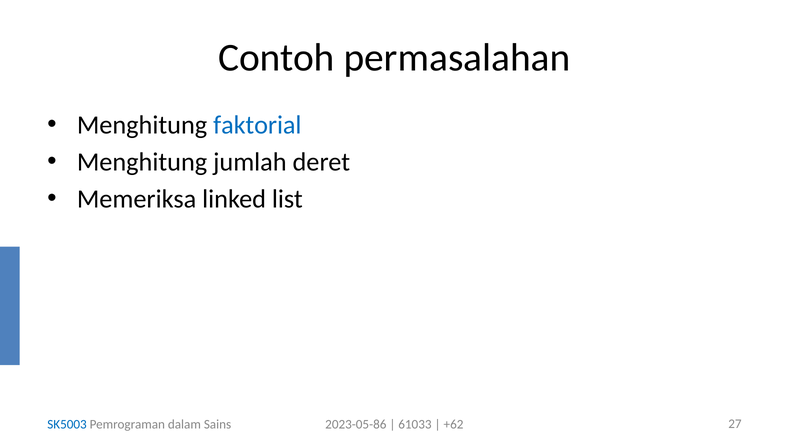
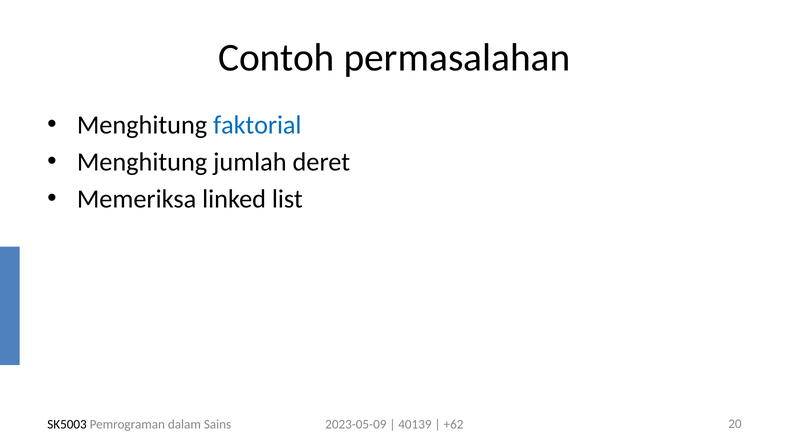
SK5003 colour: blue -> black
2023-05-86: 2023-05-86 -> 2023-05-09
61033: 61033 -> 40139
27: 27 -> 20
